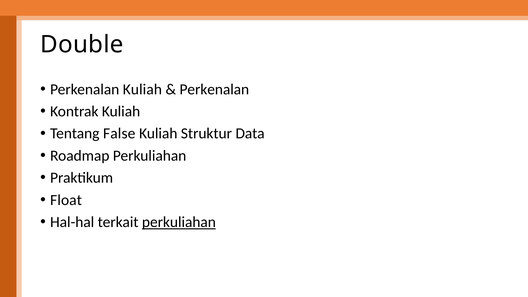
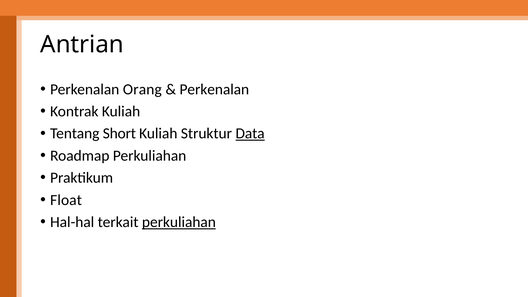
Double: Double -> Antrian
Perkenalan Kuliah: Kuliah -> Orang
False: False -> Short
Data underline: none -> present
